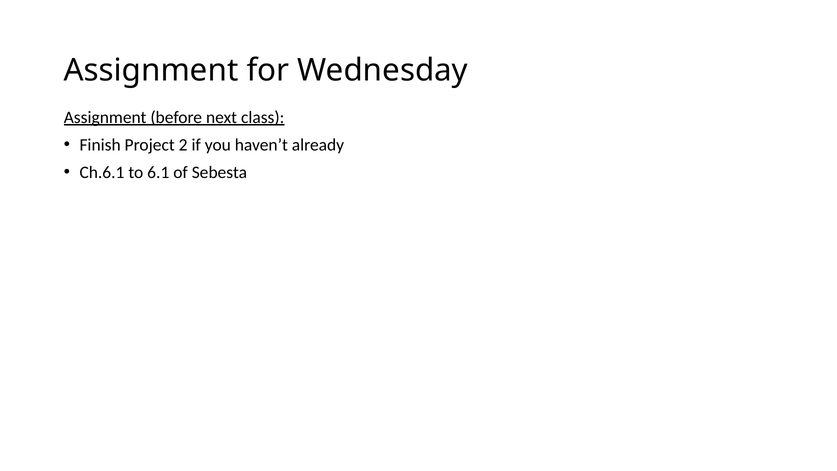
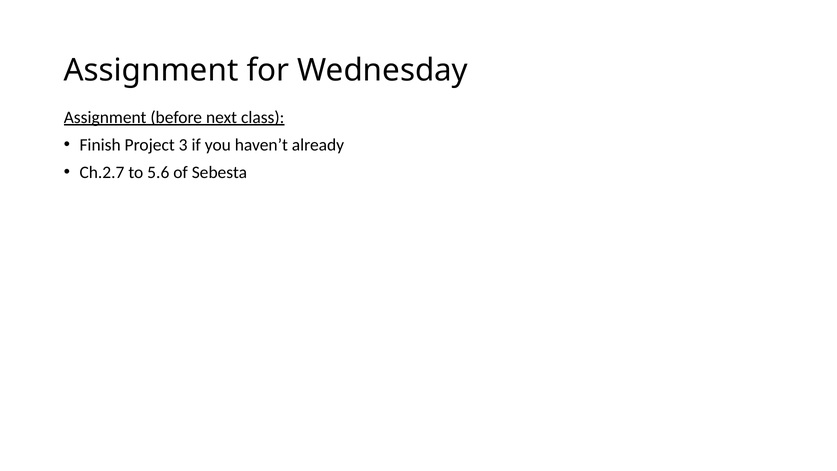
2: 2 -> 3
Ch.6.1: Ch.6.1 -> Ch.2.7
6.1: 6.1 -> 5.6
